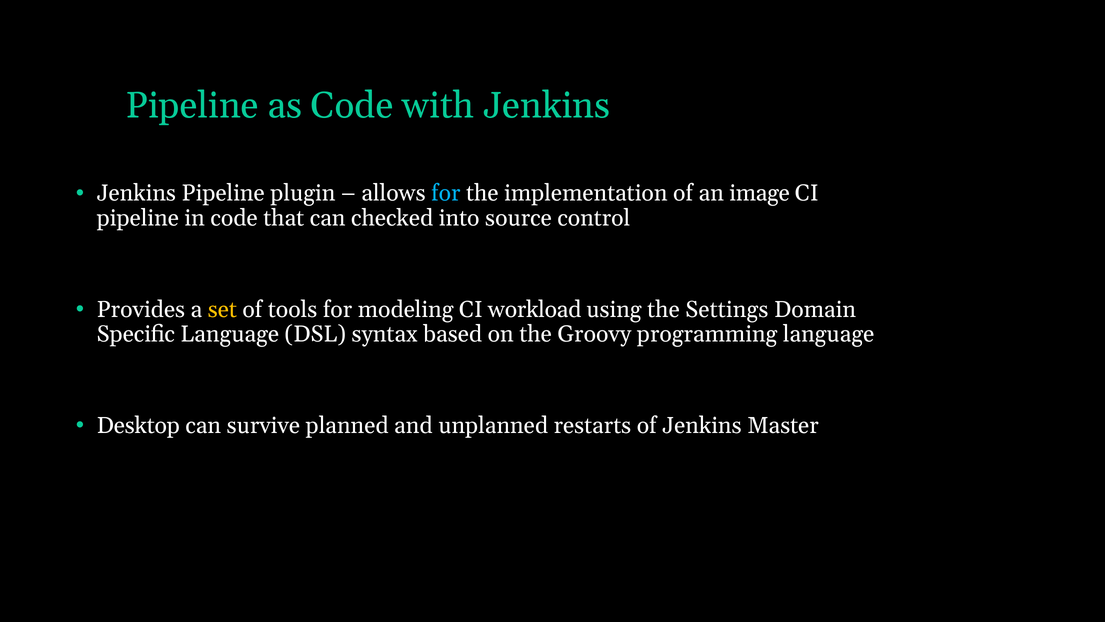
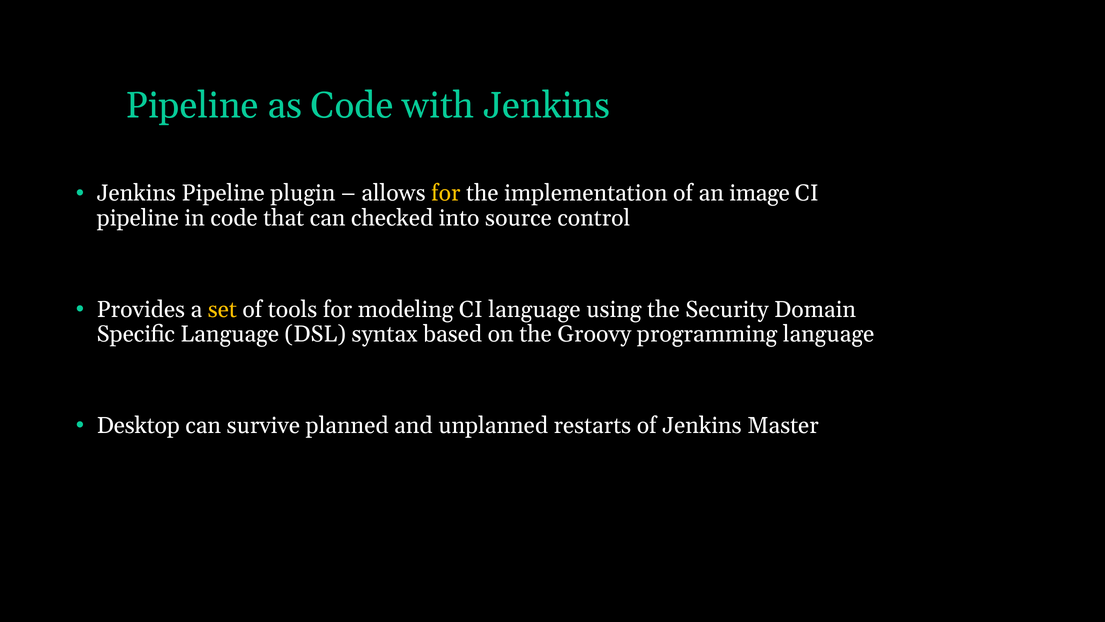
for at (446, 193) colour: light blue -> yellow
CI workload: workload -> language
Settings: Settings -> Security
